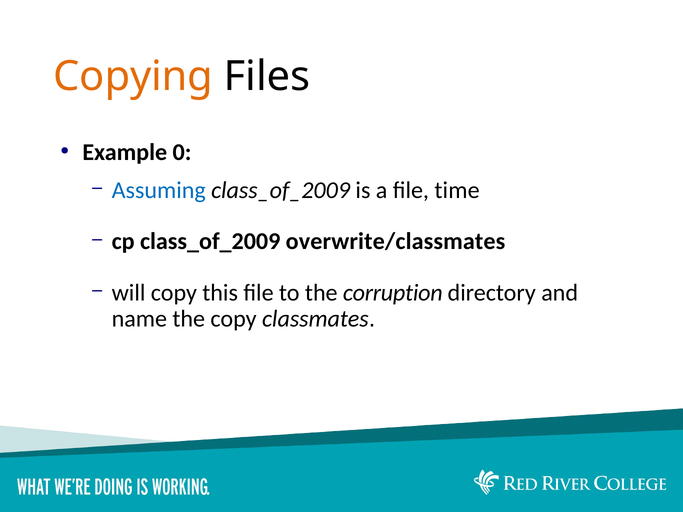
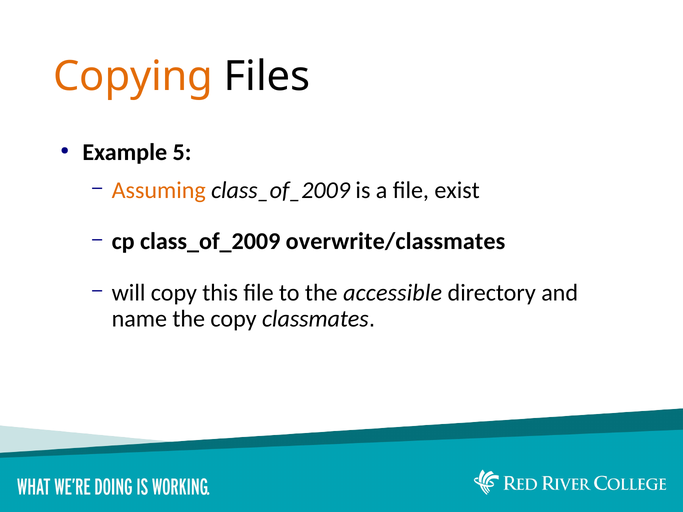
0: 0 -> 5
Assuming colour: blue -> orange
time: time -> exist
corruption: corruption -> accessible
